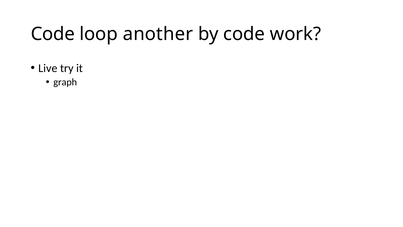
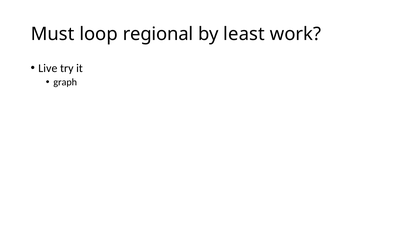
Code at (53, 34): Code -> Must
another: another -> regional
by code: code -> least
